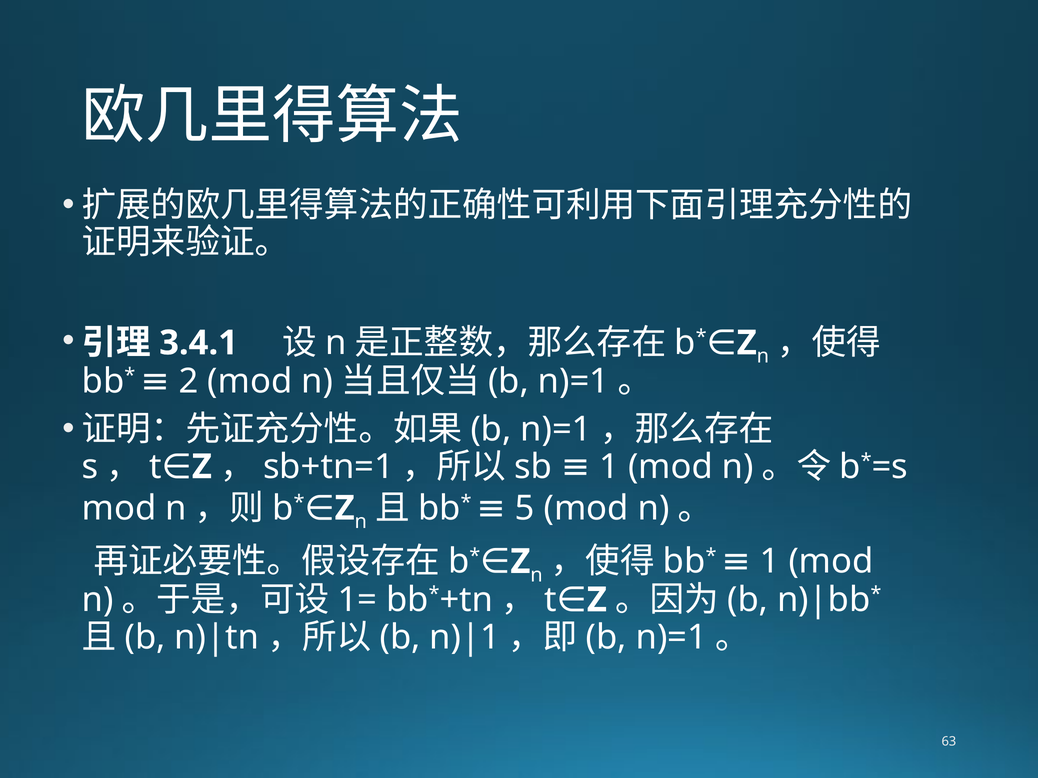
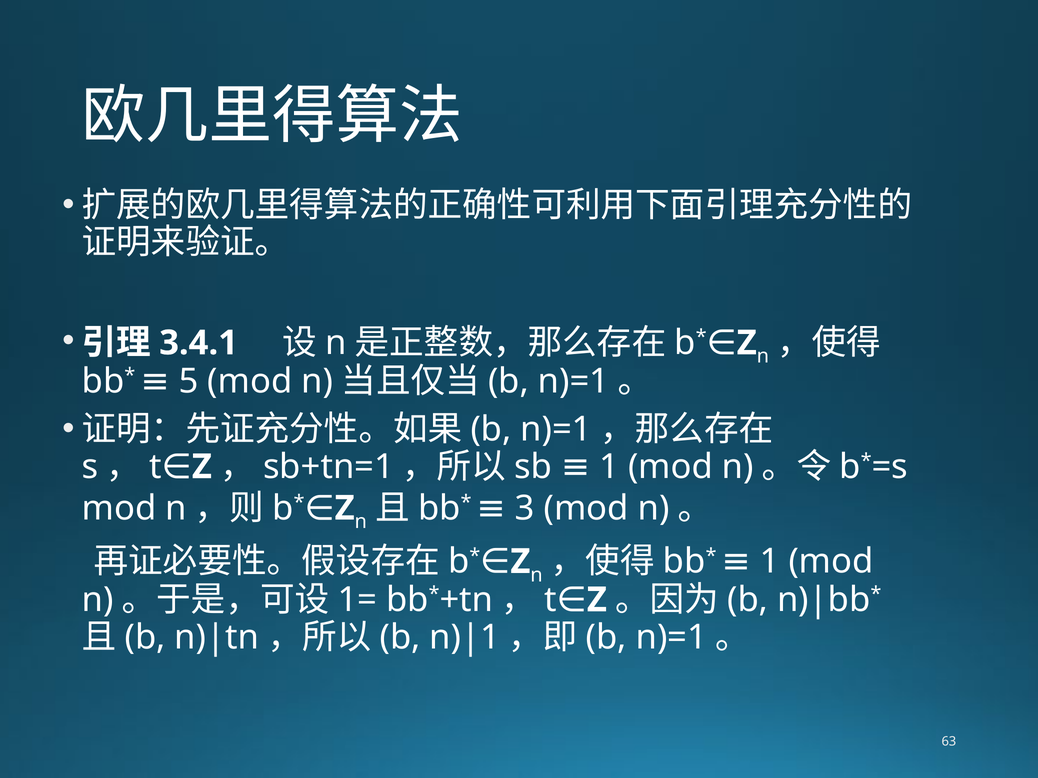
2: 2 -> 5
5: 5 -> 3
